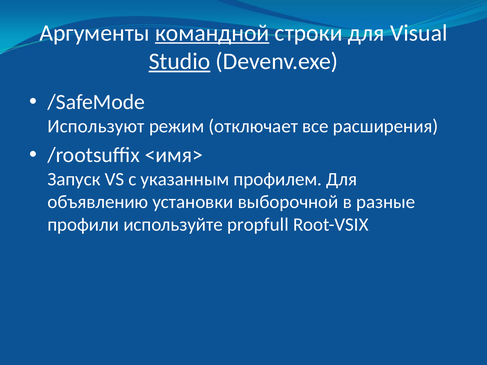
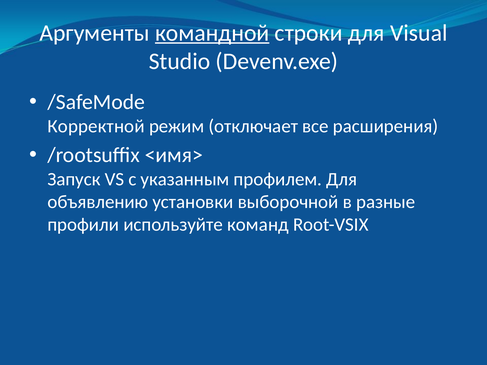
Studio underline: present -> none
Используют: Используют -> Корректной
propfull: propfull -> команд
